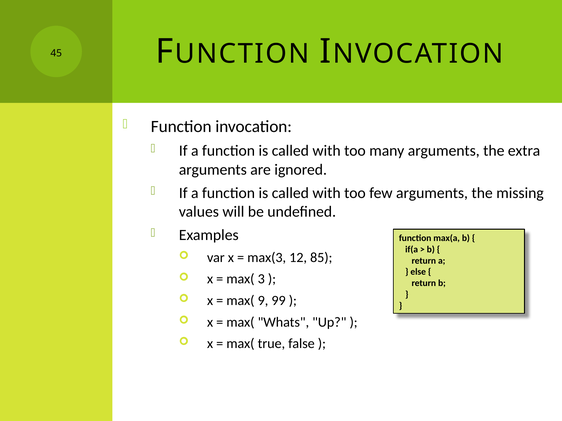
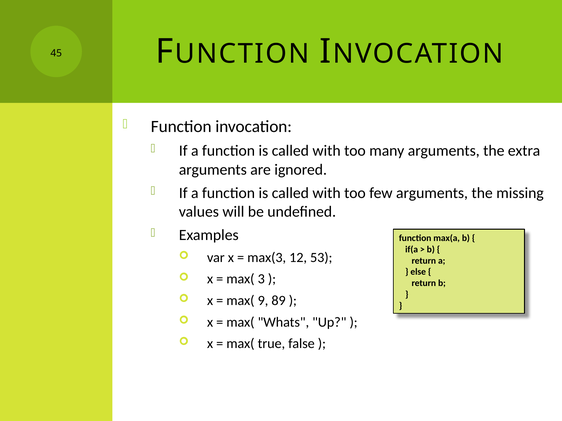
85: 85 -> 53
99: 99 -> 89
